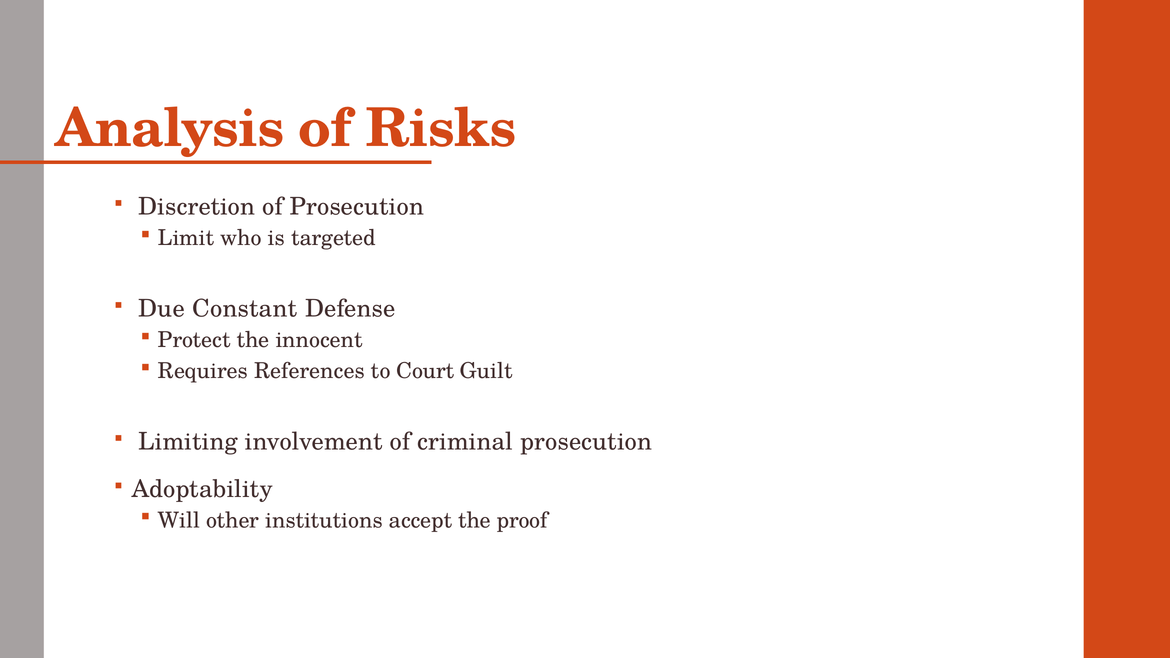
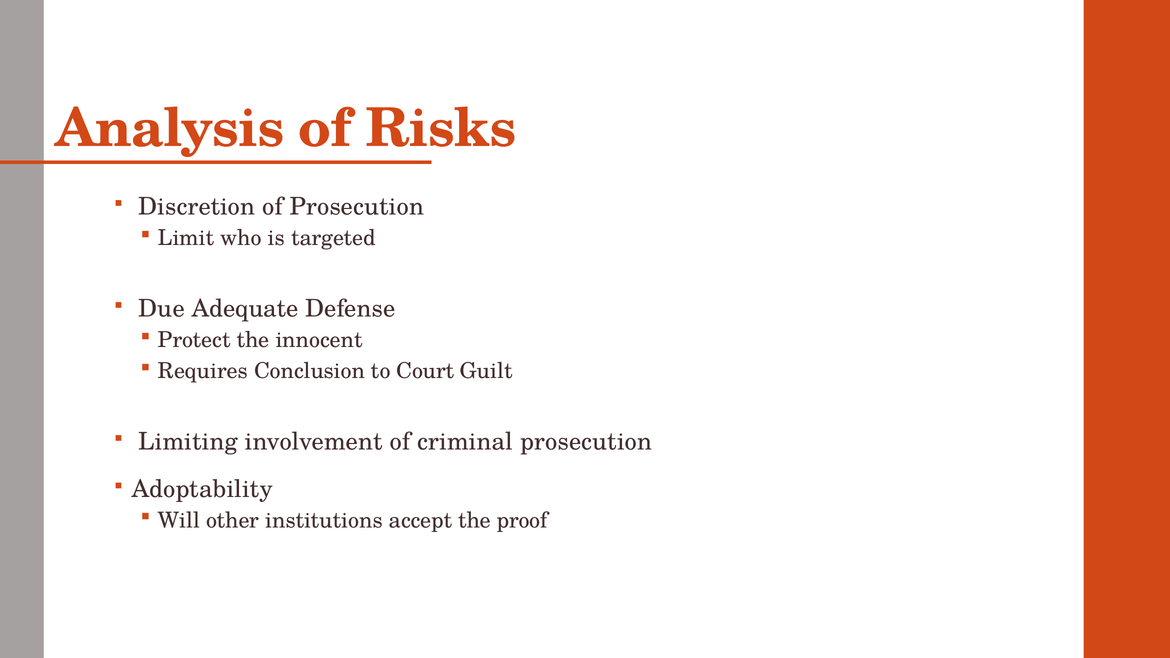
Constant: Constant -> Adequate
References: References -> Conclusion
